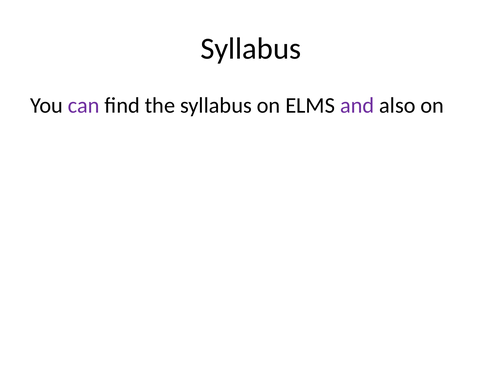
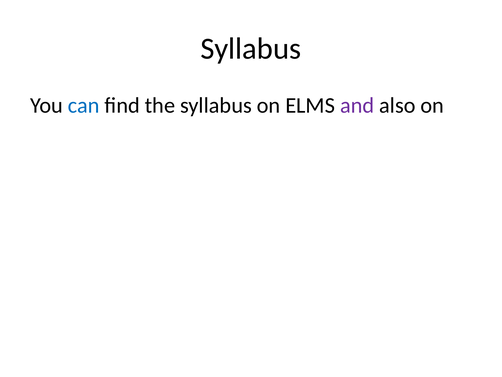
can colour: purple -> blue
